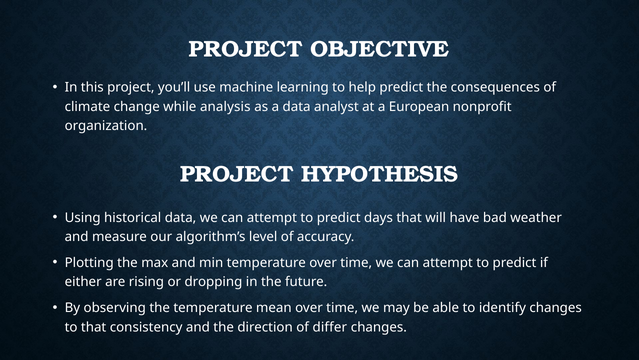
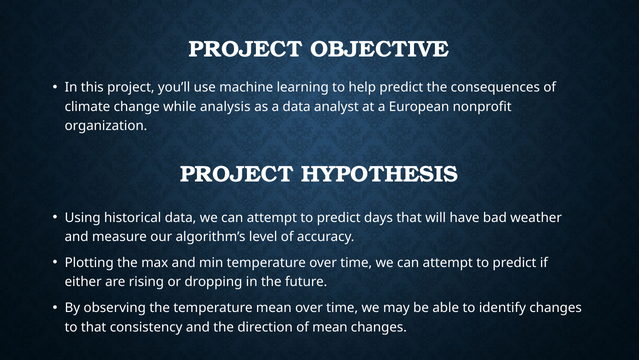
of differ: differ -> mean
